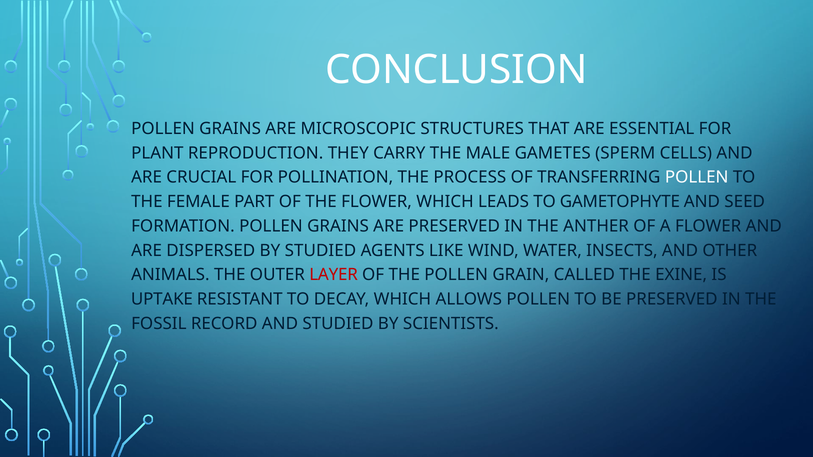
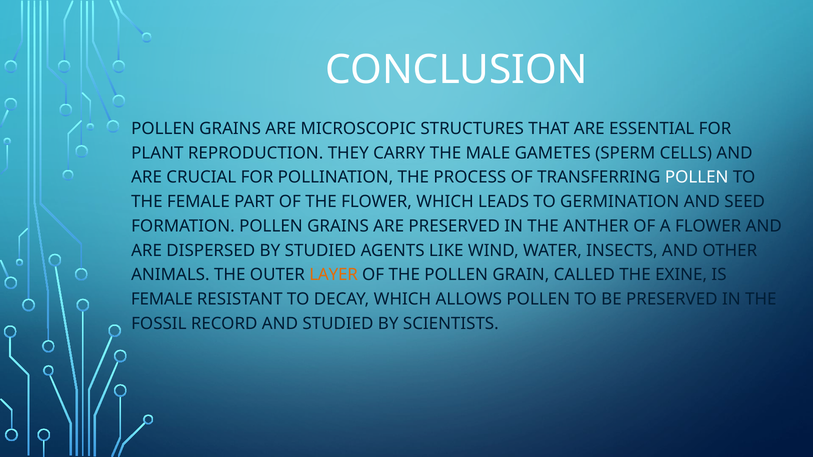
GAMETOPHYTE: GAMETOPHYTE -> GERMINATION
LAYER colour: red -> orange
UPTAKE at (162, 299): UPTAKE -> FEMALE
